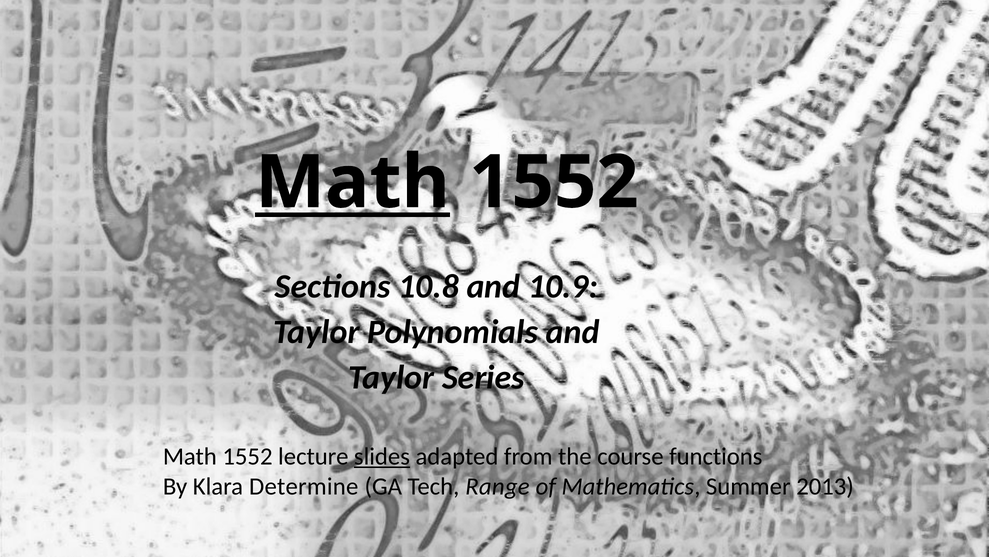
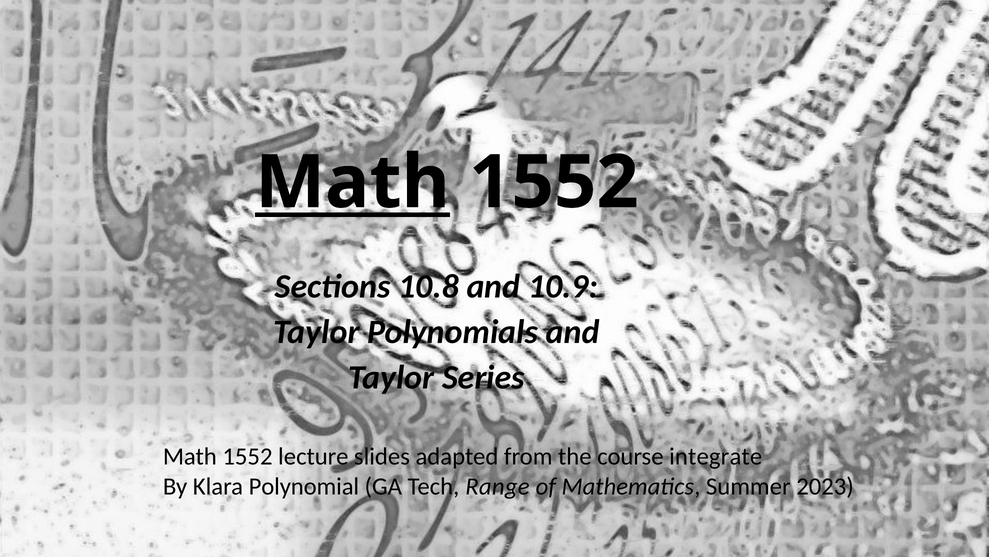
slides underline: present -> none
functions: functions -> integrate
Determine: Determine -> Polynomial
2013: 2013 -> 2023
